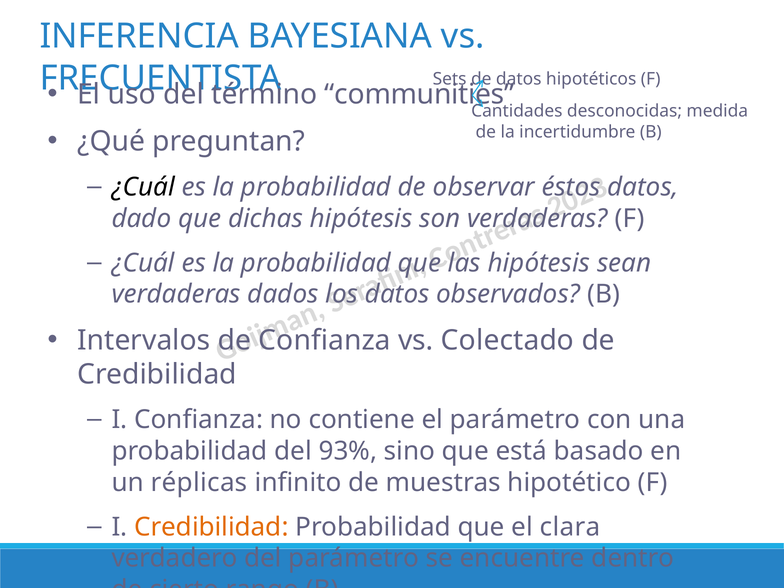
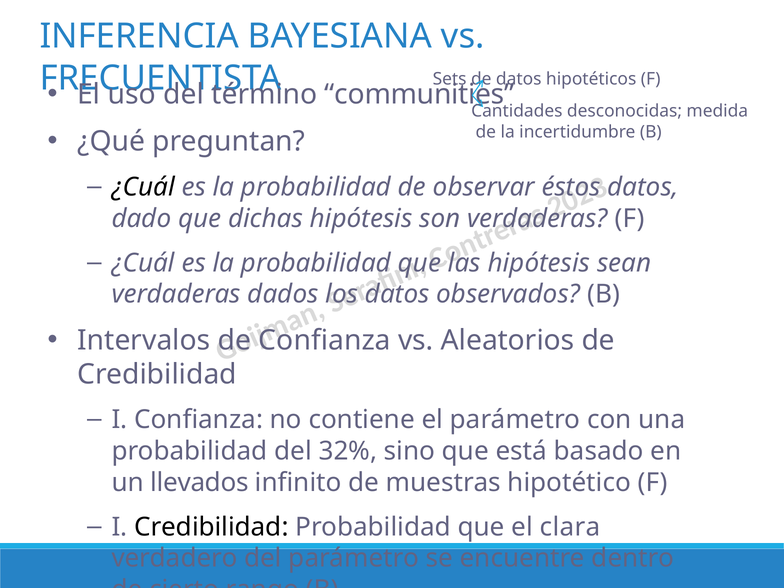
Colectado: Colectado -> Aleatorios
93%: 93% -> 32%
réplicas: réplicas -> llevados
Credibilidad at (211, 527) colour: orange -> black
